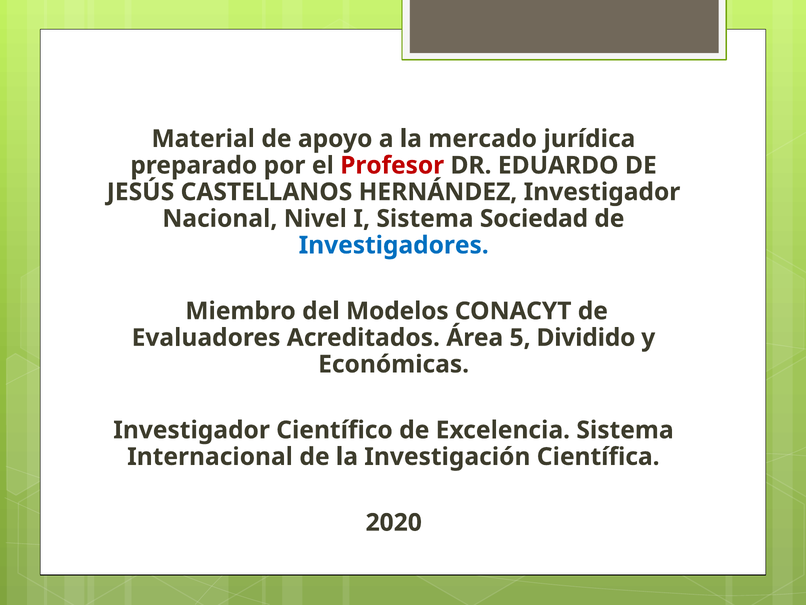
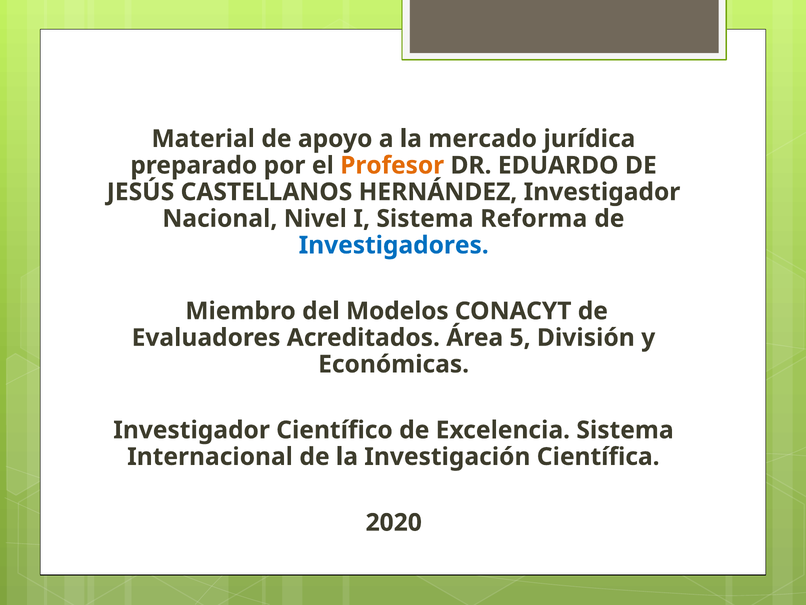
Profesor colour: red -> orange
Sociedad: Sociedad -> Reforma
Dividido: Dividido -> División
